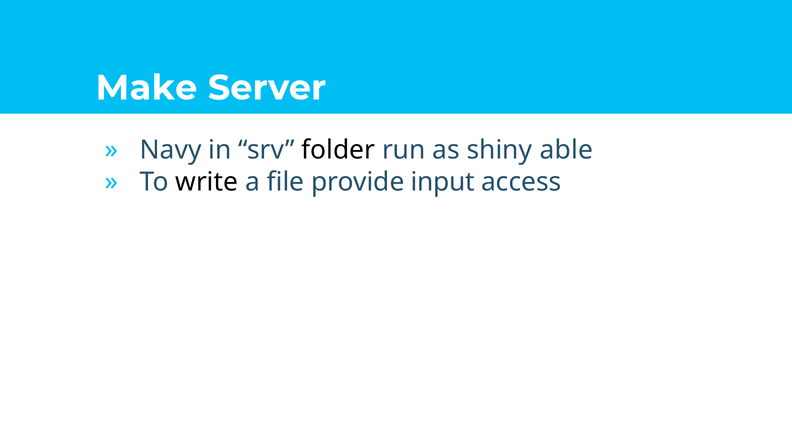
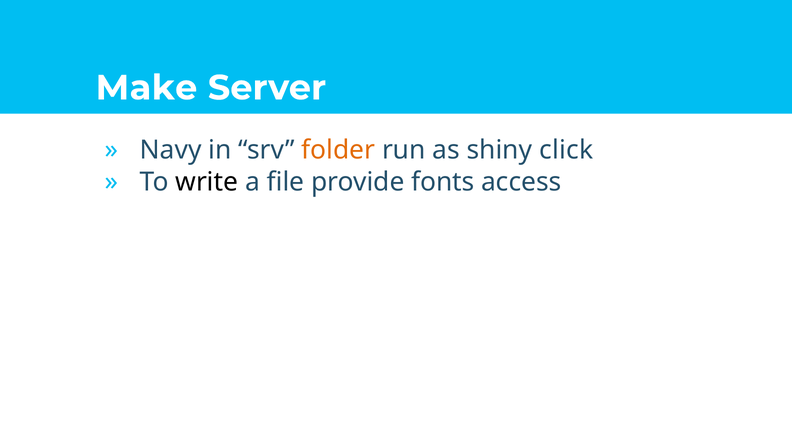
folder colour: black -> orange
able: able -> click
input: input -> fonts
